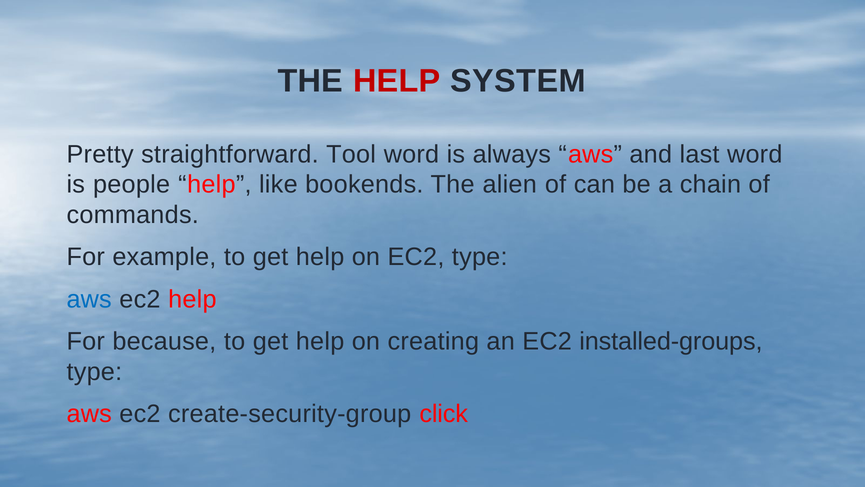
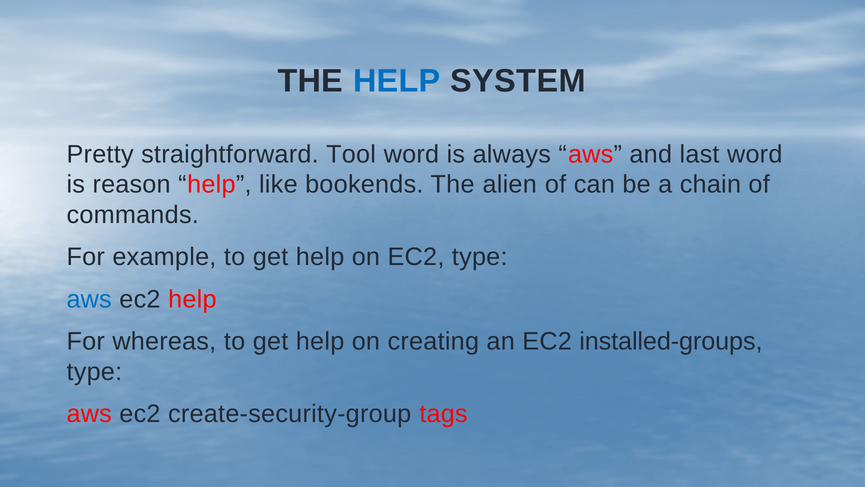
HELP at (397, 81) colour: red -> blue
people: people -> reason
because: because -> whereas
click: click -> tags
